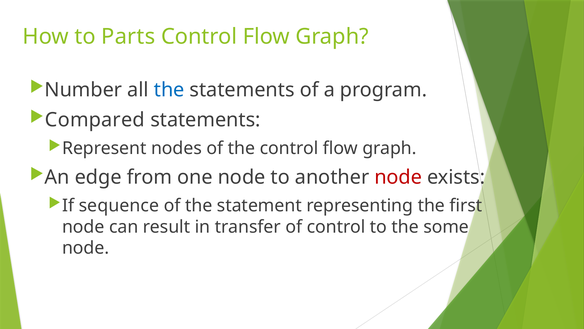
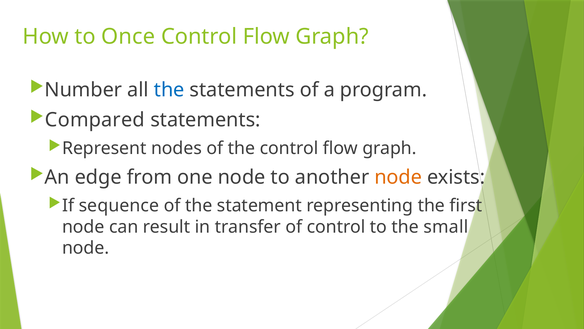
Parts: Parts -> Once
node at (398, 177) colour: red -> orange
some: some -> small
